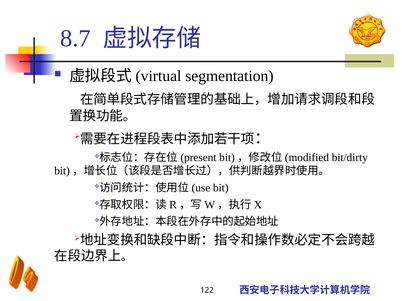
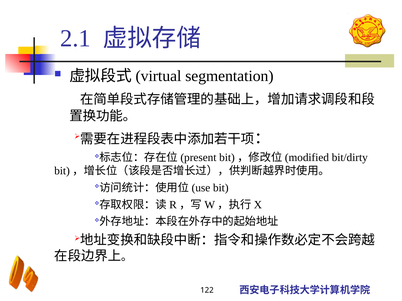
8.7: 8.7 -> 2.1
